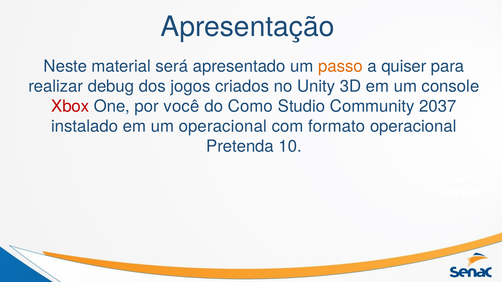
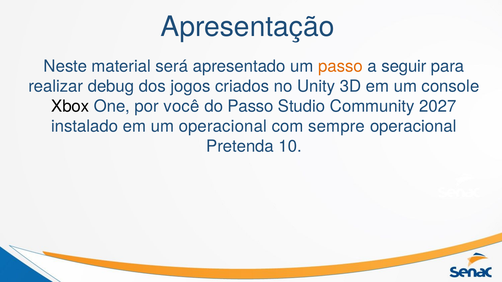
quiser: quiser -> seguir
Xbox colour: red -> black
do Como: Como -> Passo
2037: 2037 -> 2027
formato: formato -> sempre
